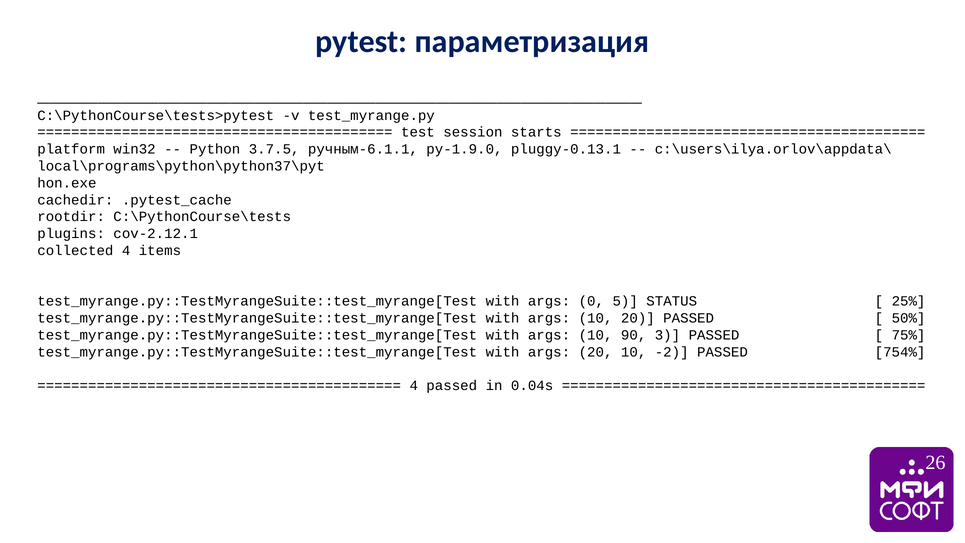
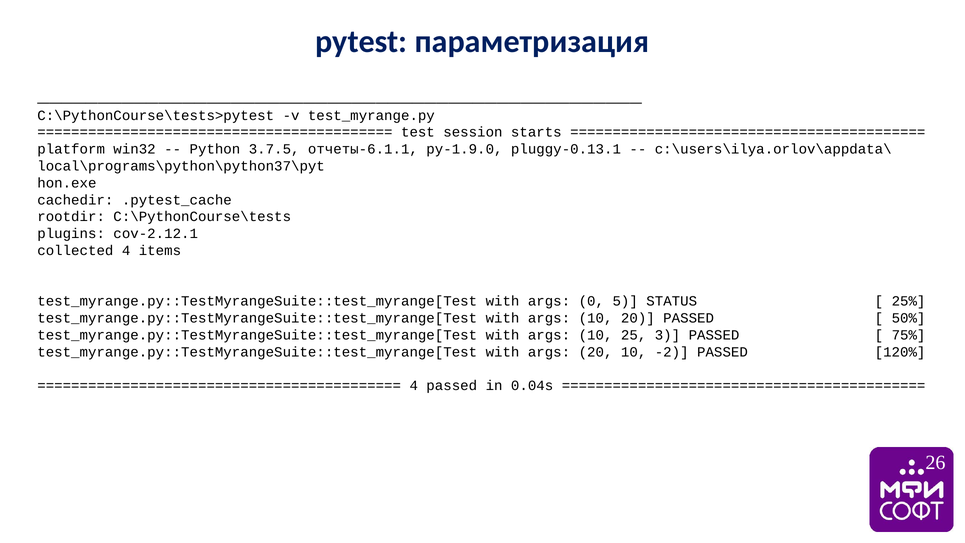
ручным-6.1.1: ручным-6.1.1 -> отчеты-6.1.1
90: 90 -> 25
754%: 754% -> 120%
